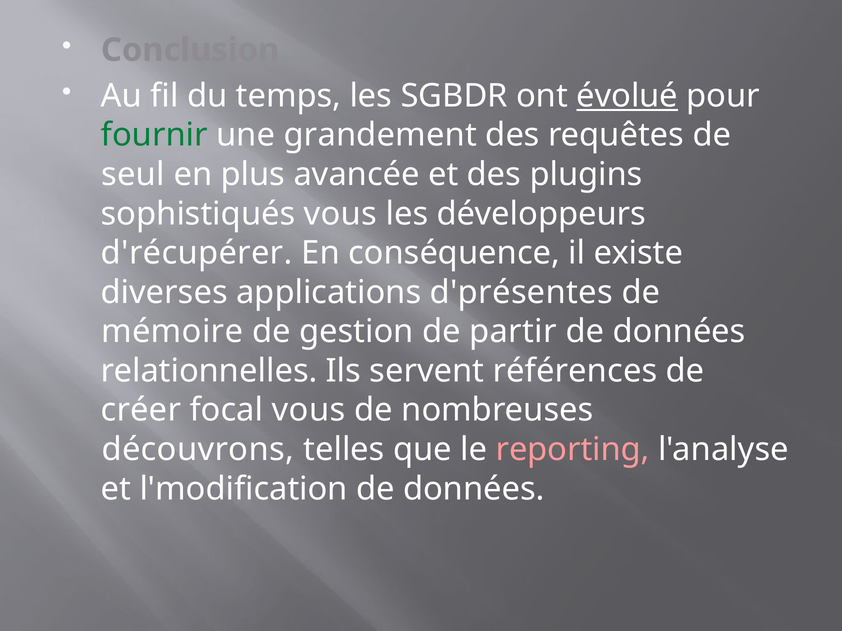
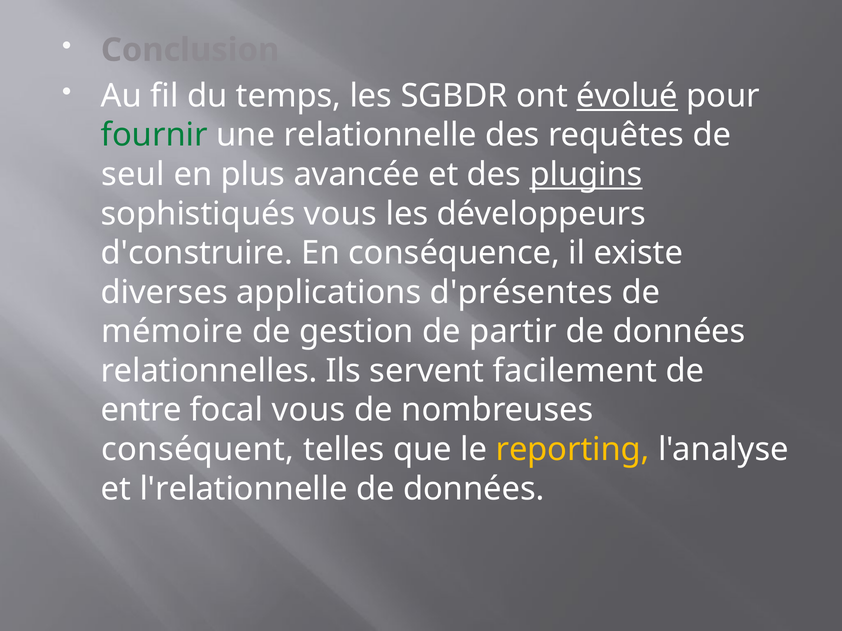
grandement: grandement -> relationnelle
plugins underline: none -> present
d'récupérer: d'récupérer -> d'construire
références: références -> facilement
créer: créer -> entre
découvrons: découvrons -> conséquent
reporting colour: pink -> yellow
l'modification: l'modification -> l'relationnelle
